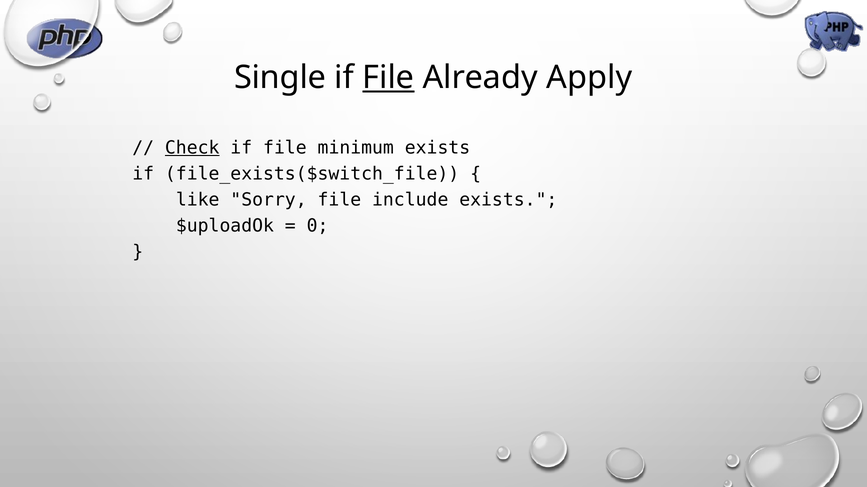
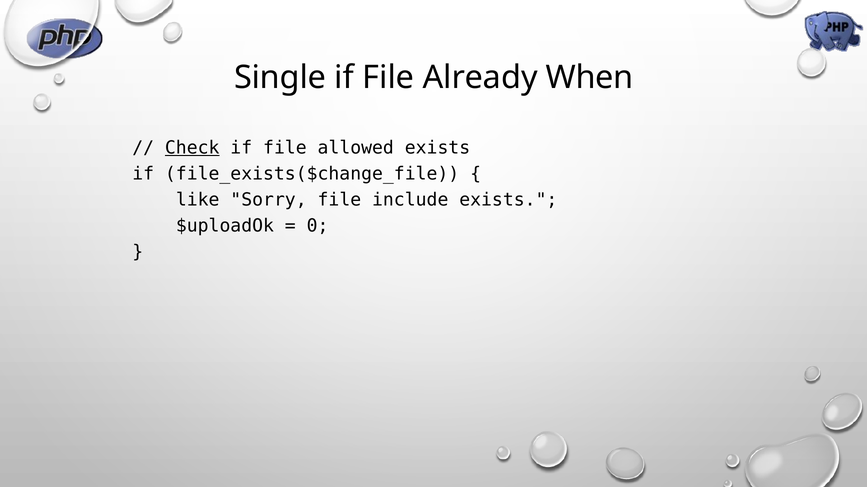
File at (388, 78) underline: present -> none
Apply: Apply -> When
minimum: minimum -> allowed
file_exists($switch_file: file_exists($switch_file -> file_exists($change_file
